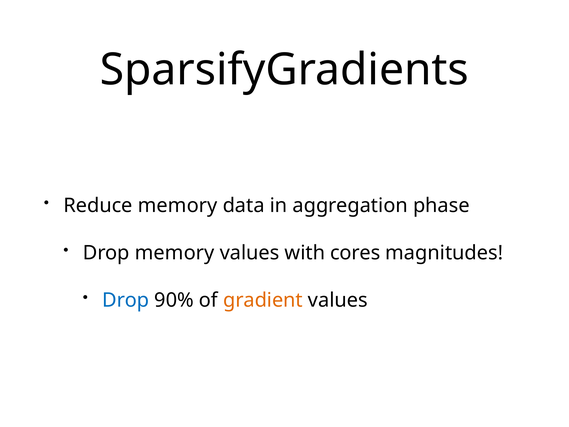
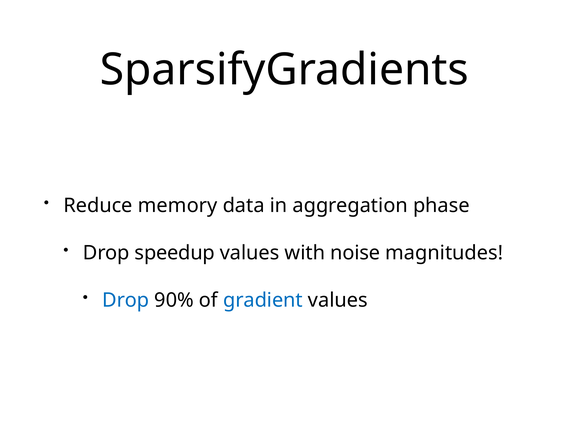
Drop memory: memory -> speedup
cores: cores -> noise
gradient colour: orange -> blue
